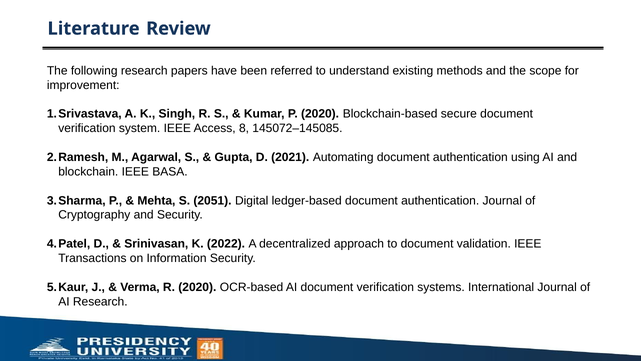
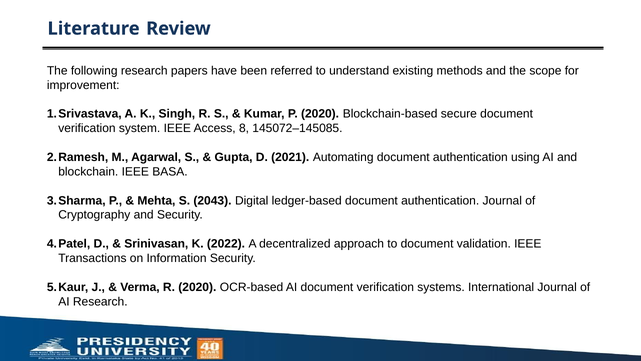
2051: 2051 -> 2043
